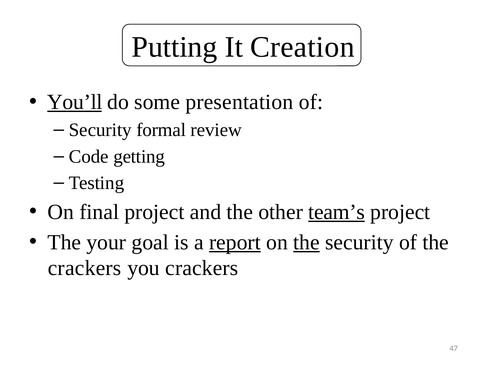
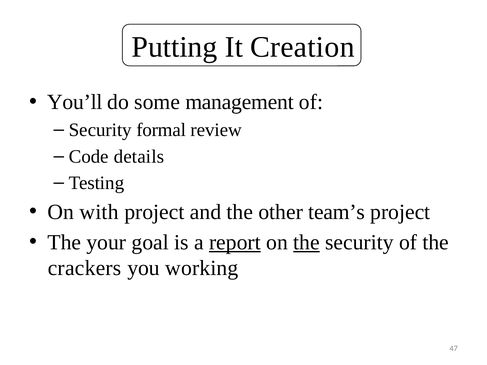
You’ll underline: present -> none
presentation: presentation -> management
getting: getting -> details
final: final -> with
team’s underline: present -> none
you crackers: crackers -> working
